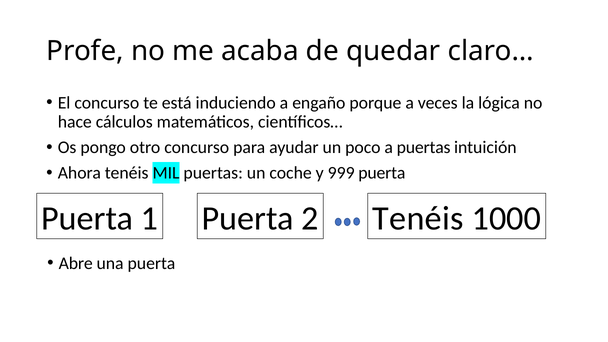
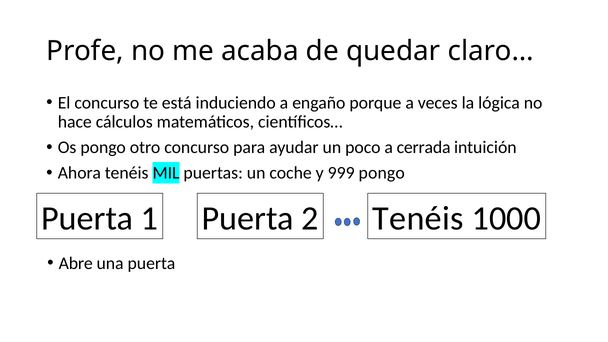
a puertas: puertas -> cerrada
999 puerta: puerta -> pongo
